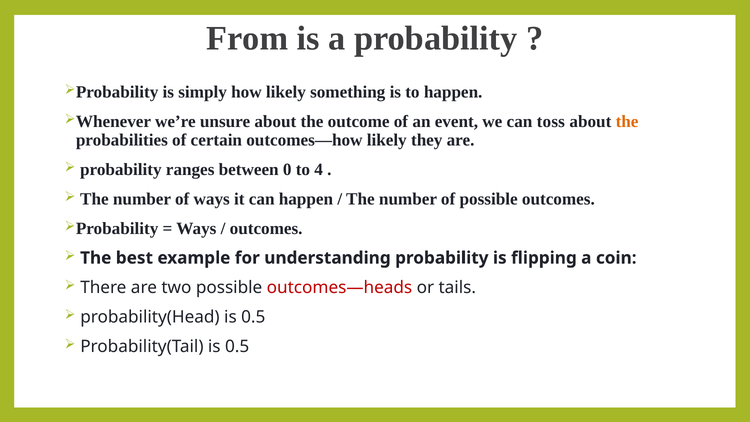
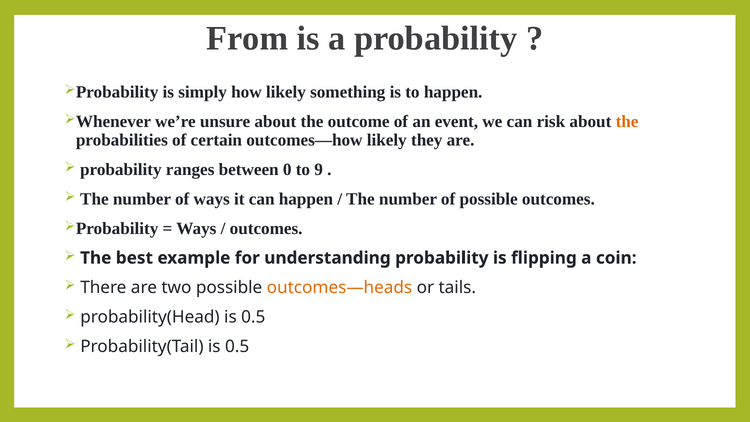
toss: toss -> risk
4: 4 -> 9
outcomes—heads colour: red -> orange
